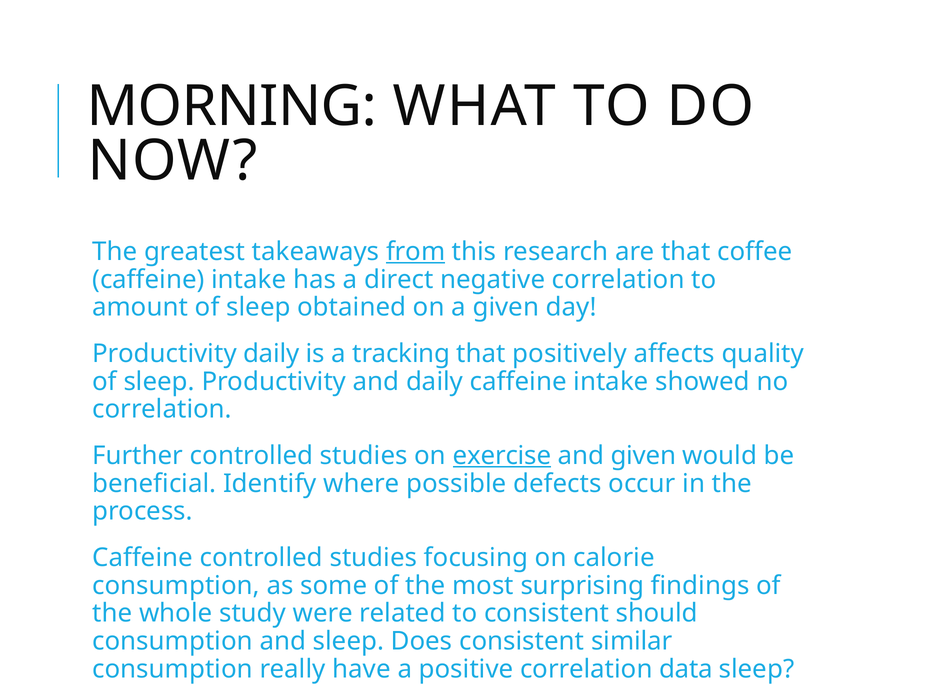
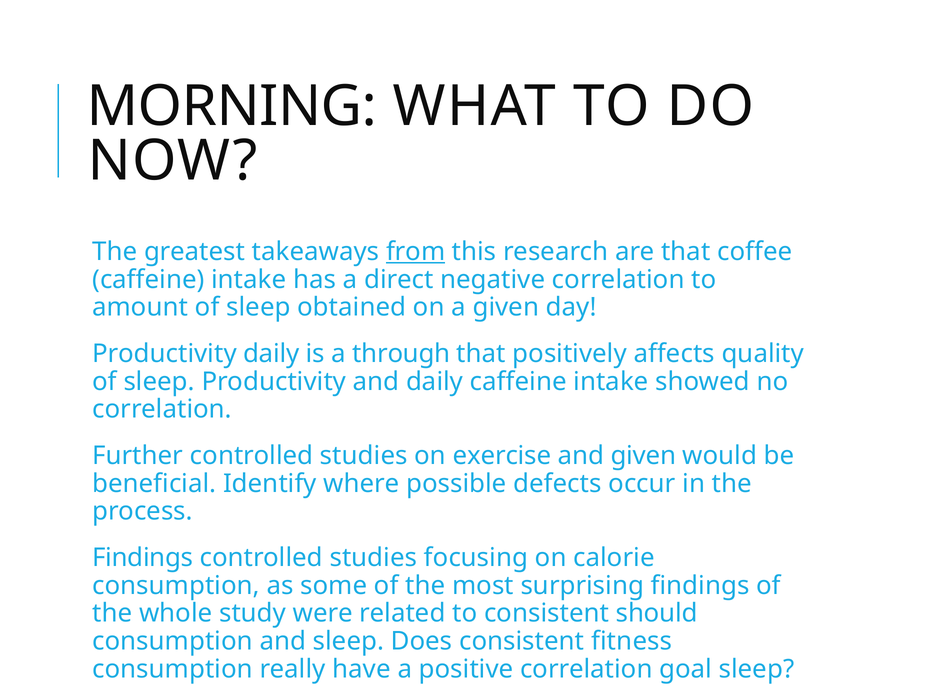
tracking: tracking -> through
exercise underline: present -> none
Caffeine at (143, 558): Caffeine -> Findings
similar: similar -> fitness
data: data -> goal
